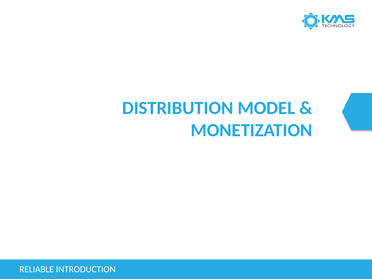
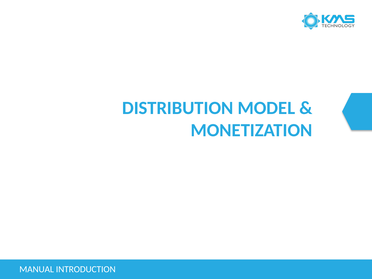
RELIABLE: RELIABLE -> MANUAL
